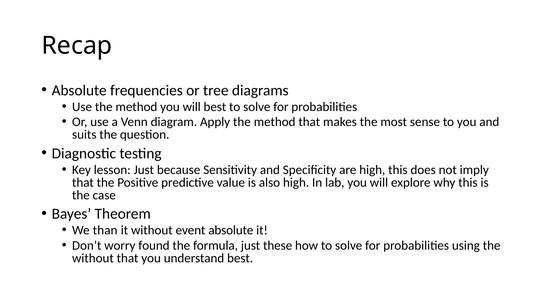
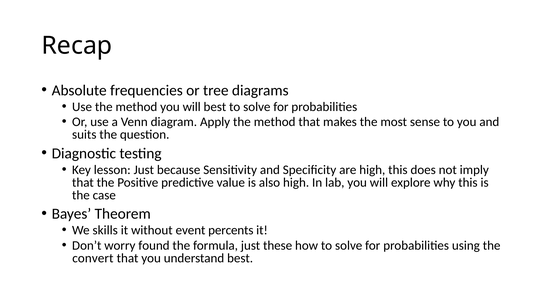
than: than -> skills
event absolute: absolute -> percents
without at (93, 258): without -> convert
